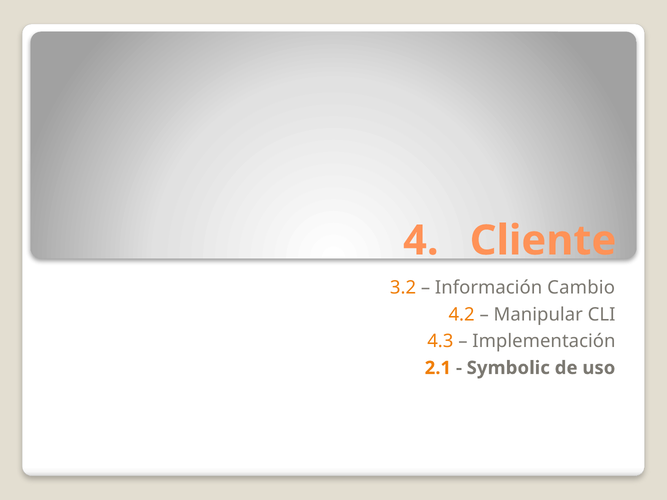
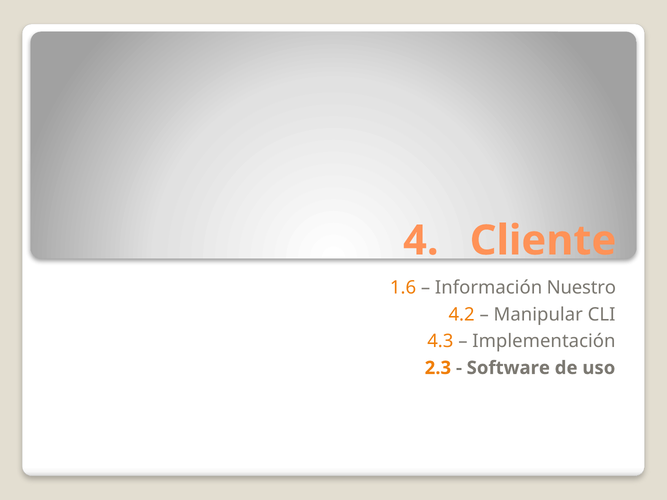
3.2: 3.2 -> 1.6
Cambio: Cambio -> Nuestro
2.1: 2.1 -> 2.3
Symbolic: Symbolic -> Software
